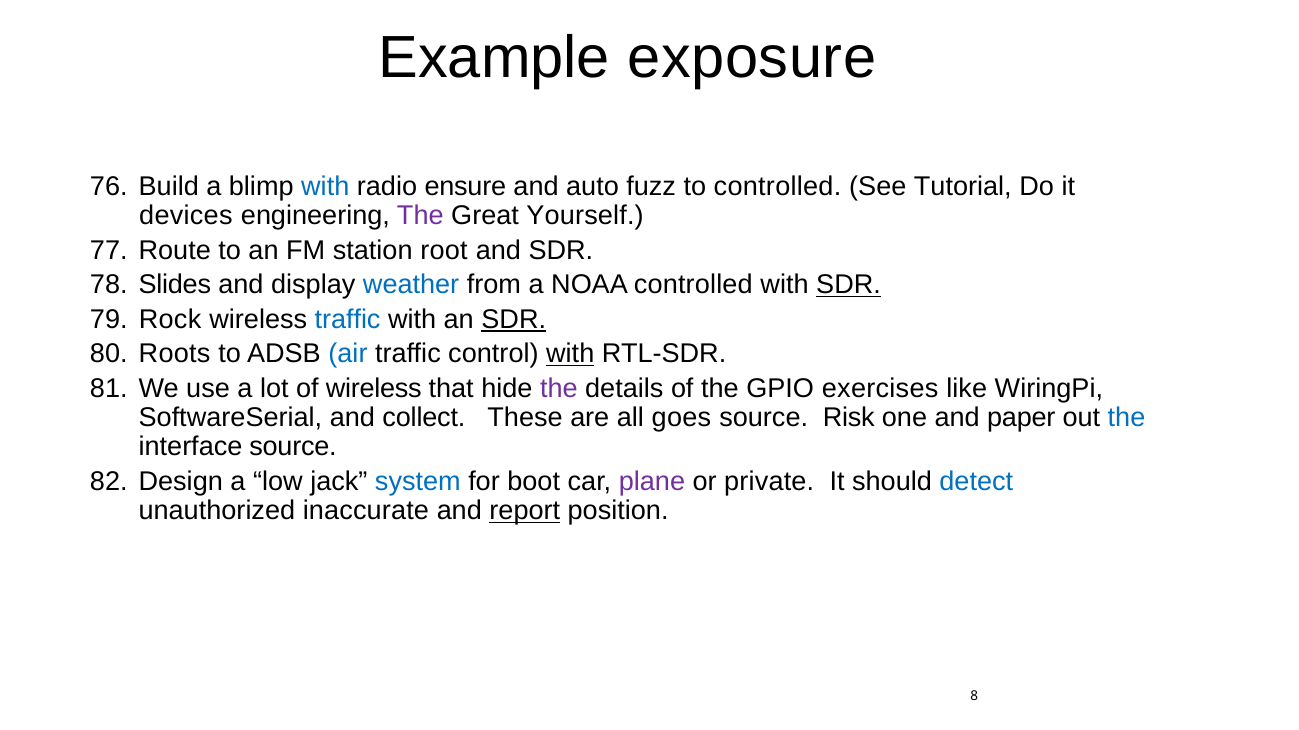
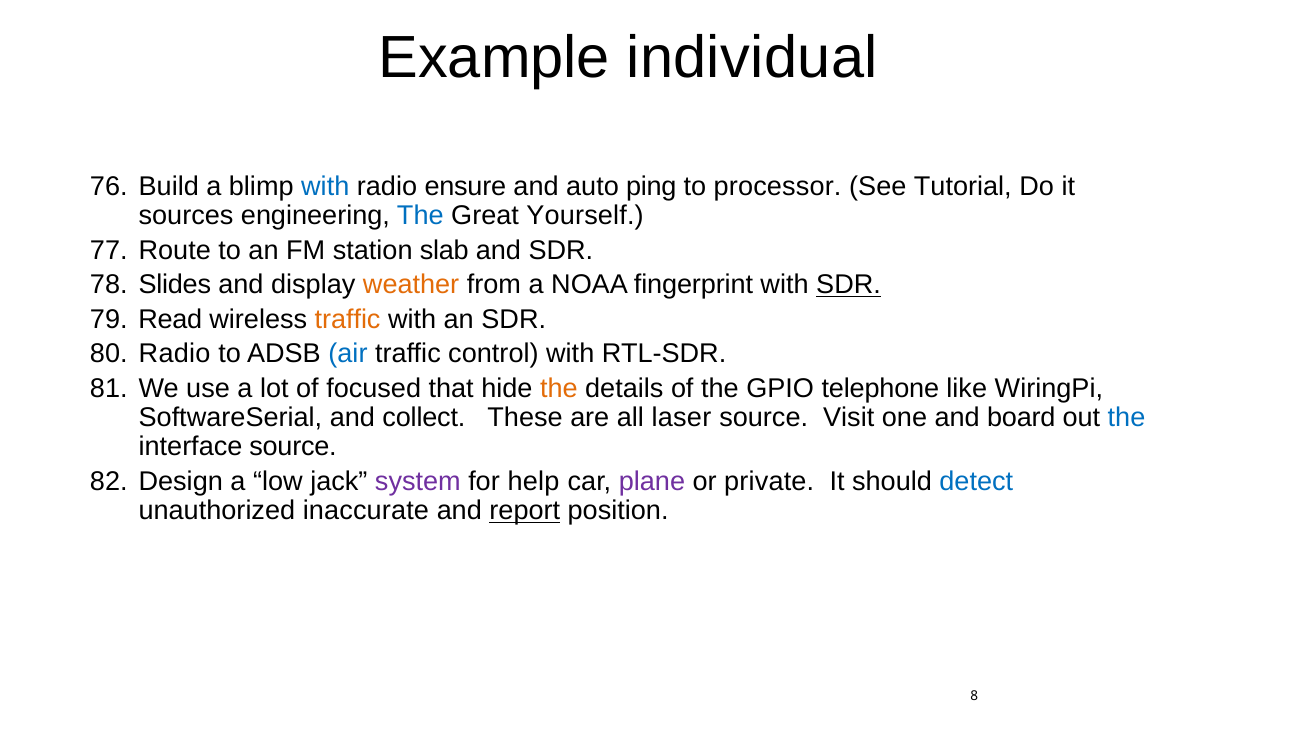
exposure: exposure -> individual
fuzz: fuzz -> ping
to controlled: controlled -> processor
devices: devices -> sources
The at (420, 216) colour: purple -> blue
root: root -> slab
weather colour: blue -> orange
NOAA controlled: controlled -> fingerprint
Rock: Rock -> Read
traffic at (348, 320) colour: blue -> orange
SDR at (514, 320) underline: present -> none
Roots at (175, 354): Roots -> Radio
with at (570, 354) underline: present -> none
of wireless: wireless -> focused
the at (559, 389) colour: purple -> orange
exercises: exercises -> telephone
goes: goes -> laser
Risk: Risk -> Visit
paper: paper -> board
system colour: blue -> purple
boot: boot -> help
